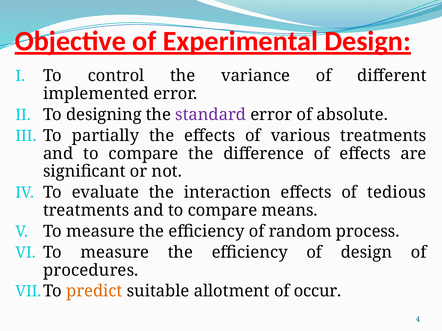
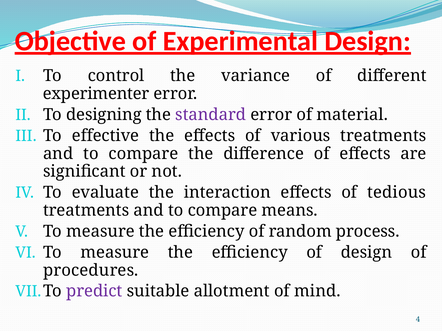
implemented: implemented -> experimenter
absolute: absolute -> material
partially: partially -> effective
predict colour: orange -> purple
occur: occur -> mind
